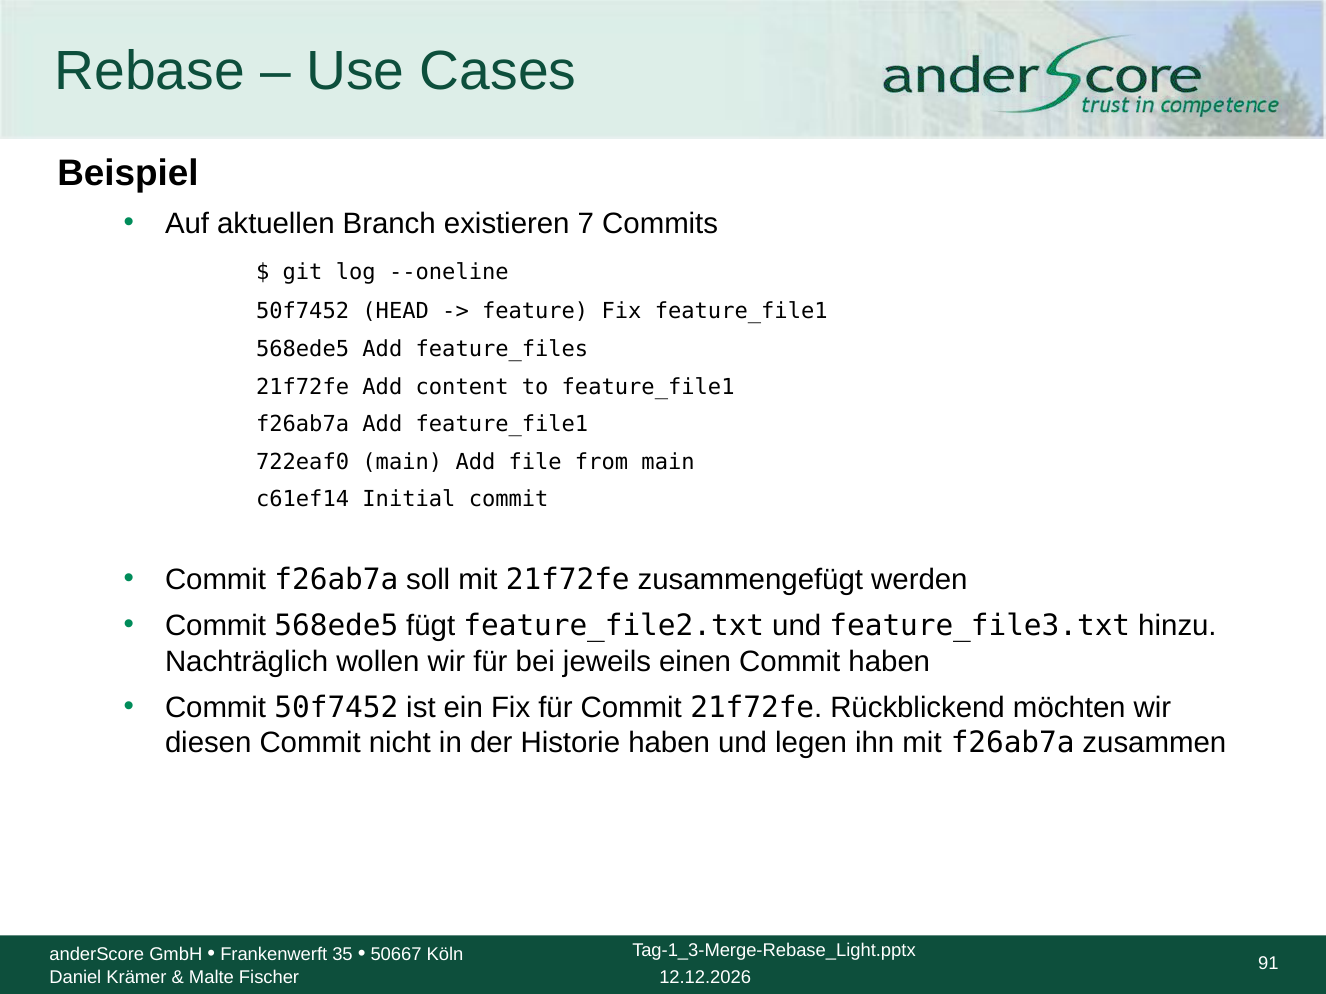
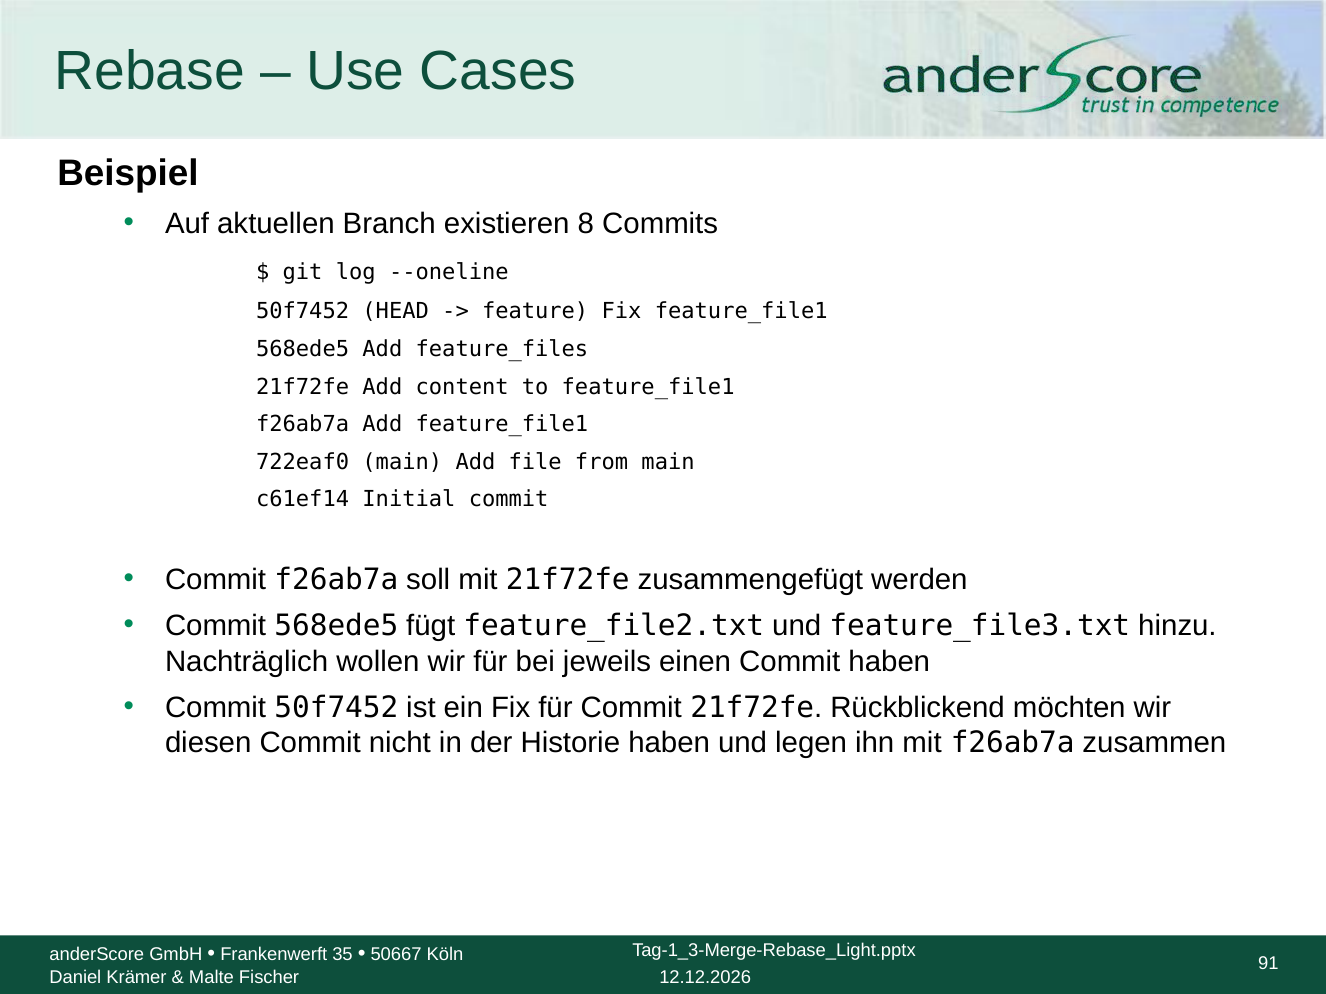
7: 7 -> 8
